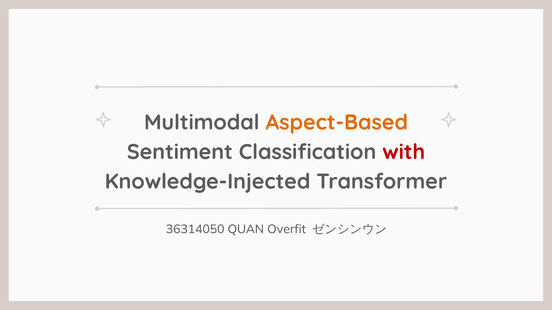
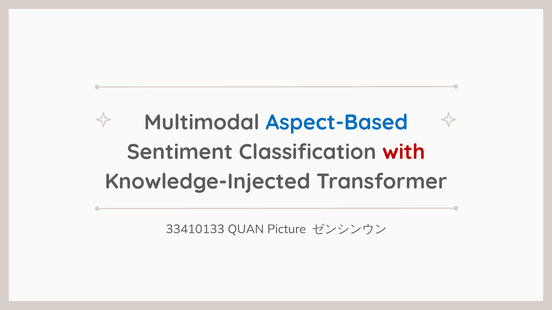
Aspect-Based colour: orange -> blue
36314050: 36314050 -> 33410133
Overfit: Overfit -> Picture
